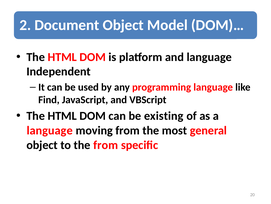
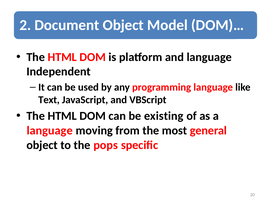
Find: Find -> Text
the from: from -> pops
